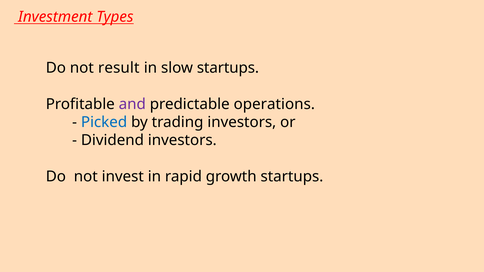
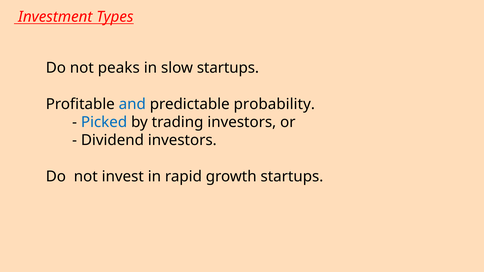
result: result -> peaks
and colour: purple -> blue
operations: operations -> probability
